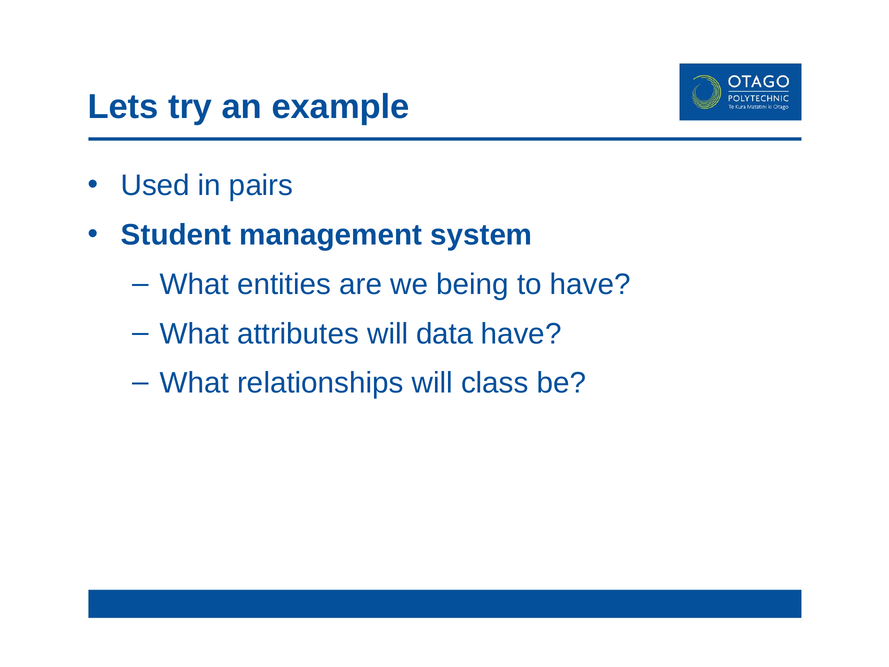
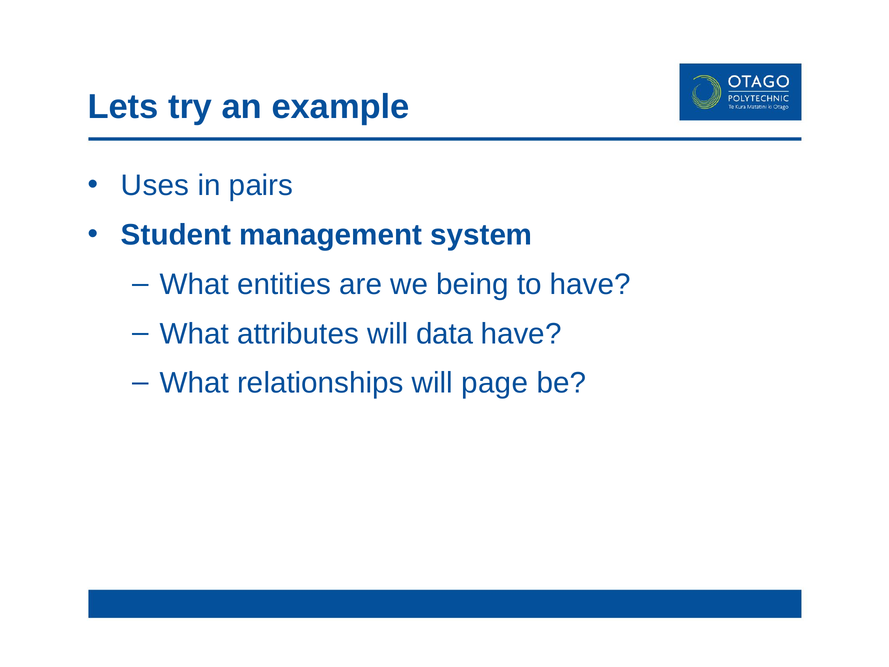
Used: Used -> Uses
class: class -> page
